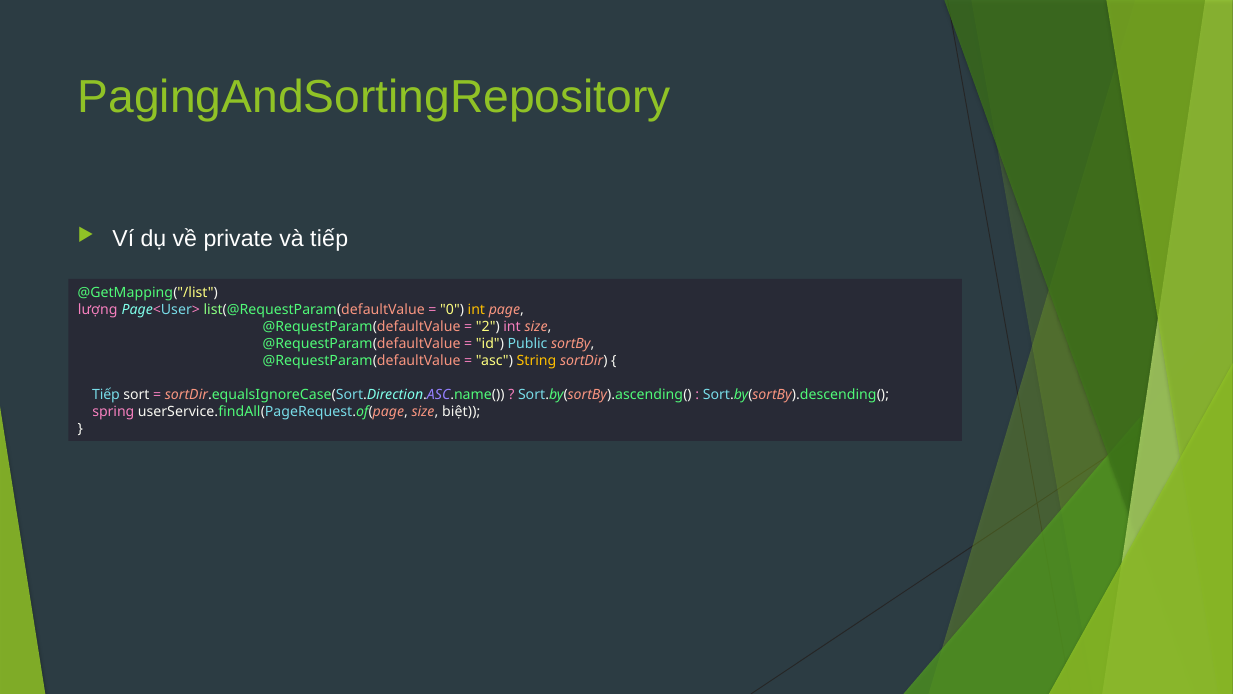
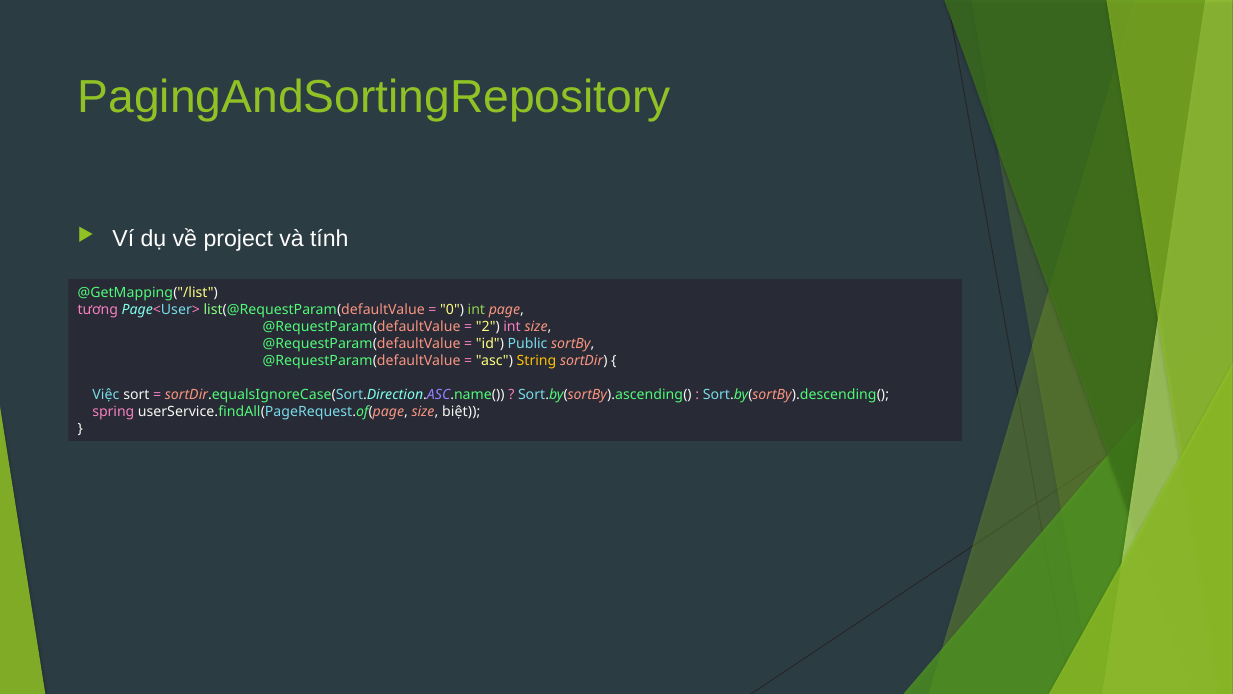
private: private -> project
và tiếp: tiếp -> tính
lượng: lượng -> tương
int at (476, 310) colour: yellow -> light green
Tiếp at (106, 395): Tiếp -> Việc
